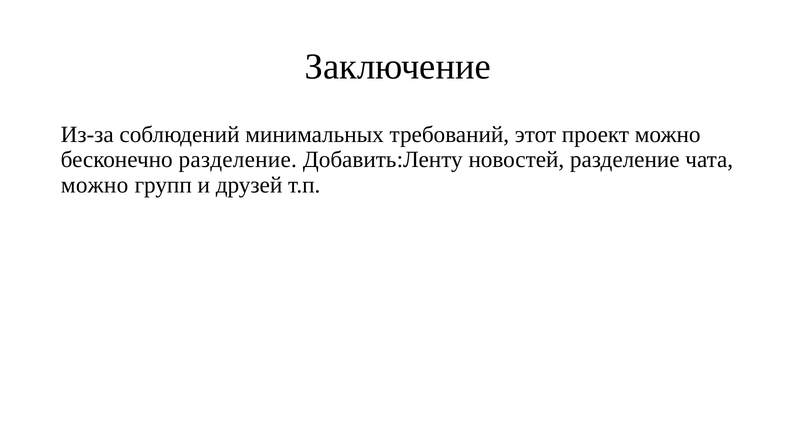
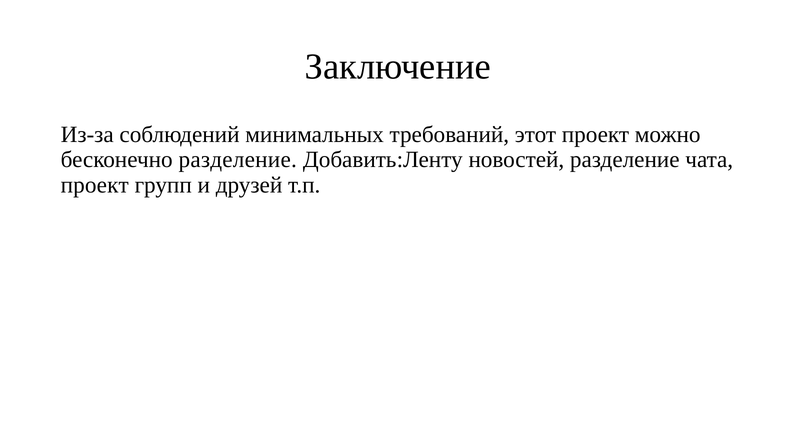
можно at (95, 185): можно -> проект
